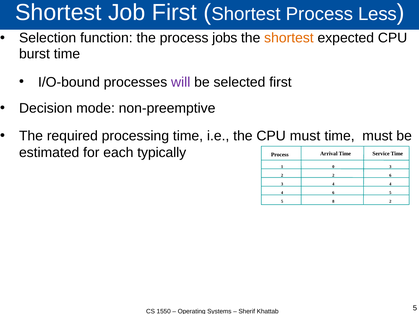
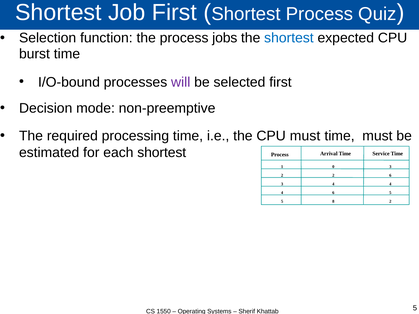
Less: Less -> Quiz
shortest at (289, 38) colour: orange -> blue
each typically: typically -> shortest
